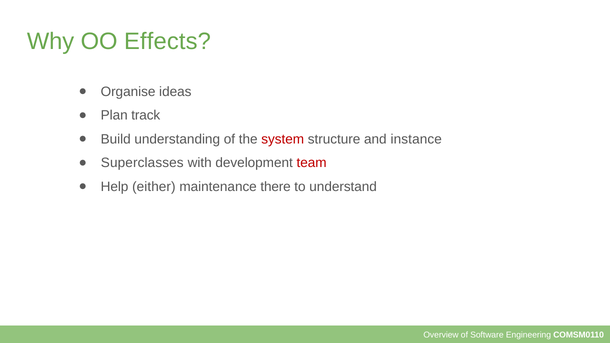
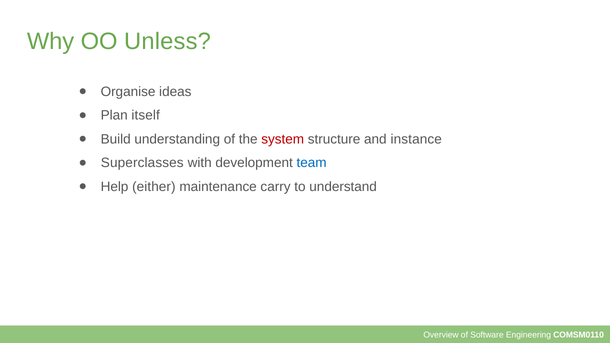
Effects: Effects -> Unless
track: track -> itself
team colour: red -> blue
there: there -> carry
